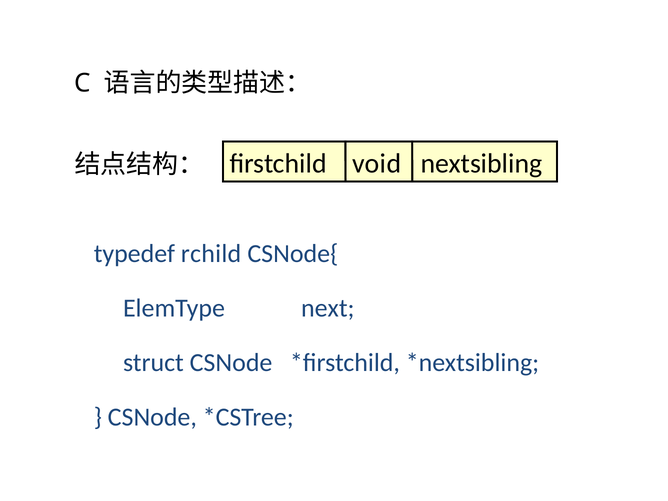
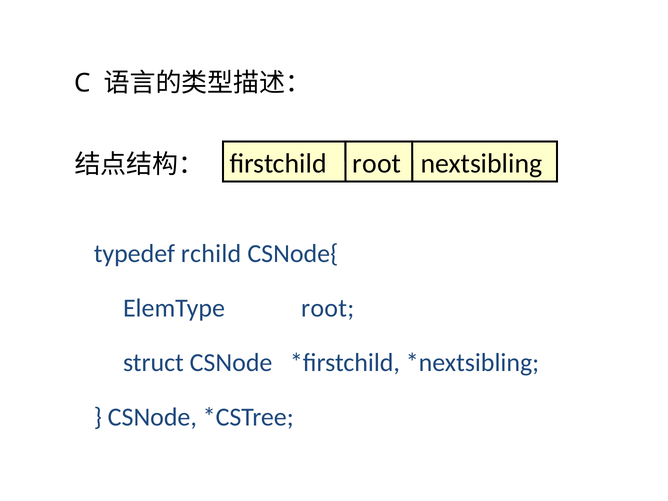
firstchild void: void -> root
ElemType next: next -> root
